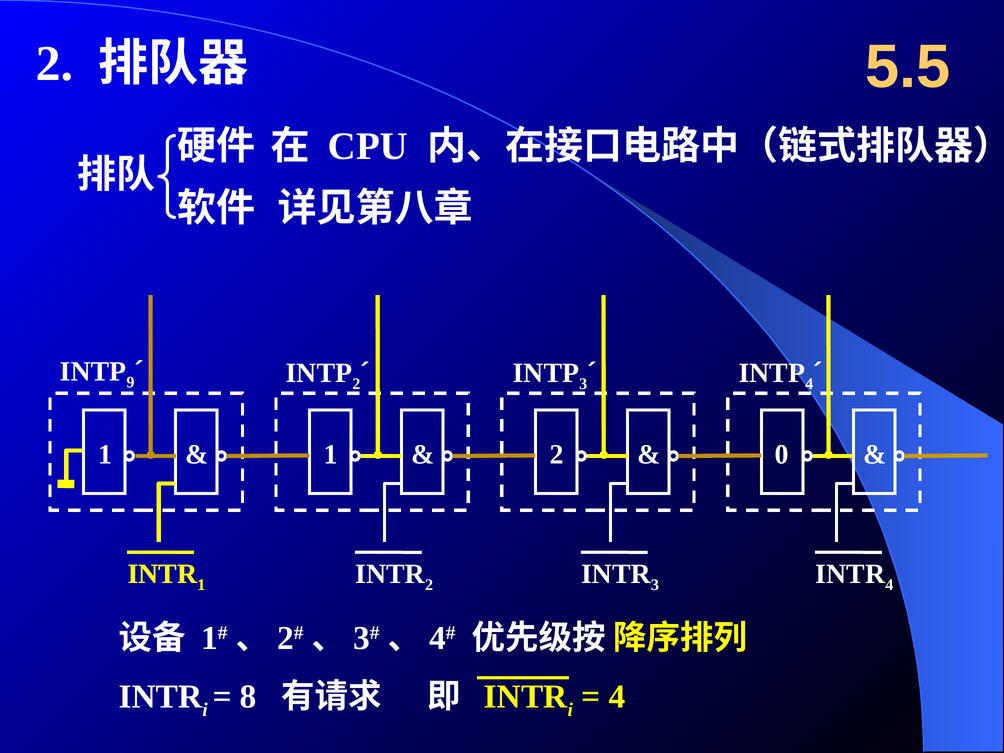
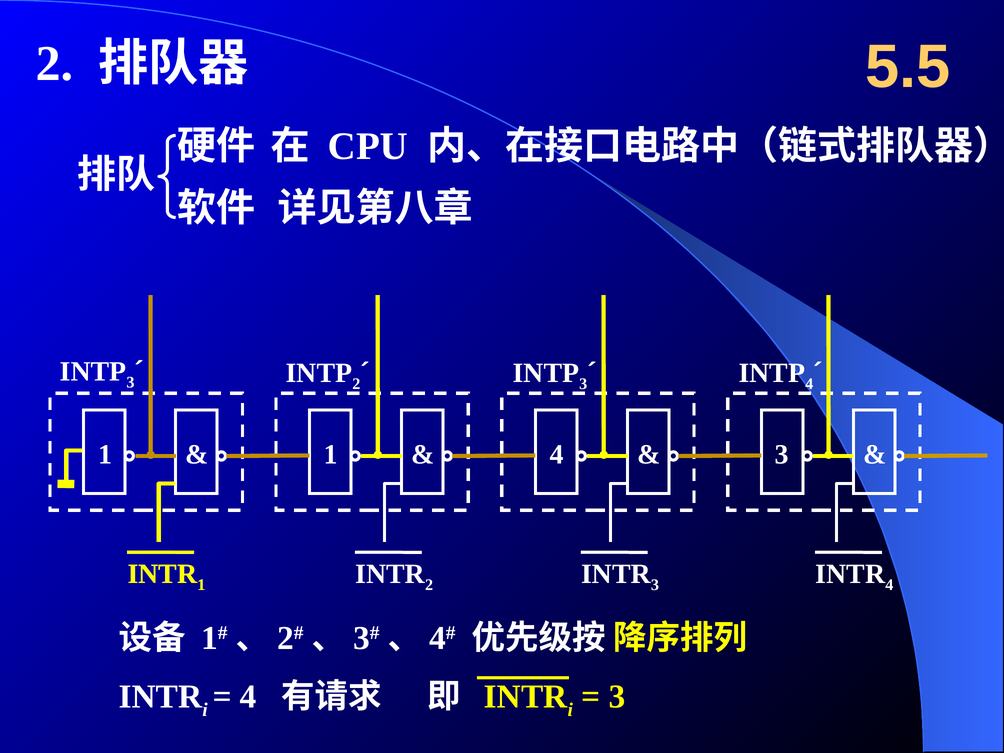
9 at (130, 382): 9 -> 3
2 at (556, 454): 2 -> 4
0 at (782, 454): 0 -> 3
8 at (248, 697): 8 -> 4
4 at (617, 697): 4 -> 3
